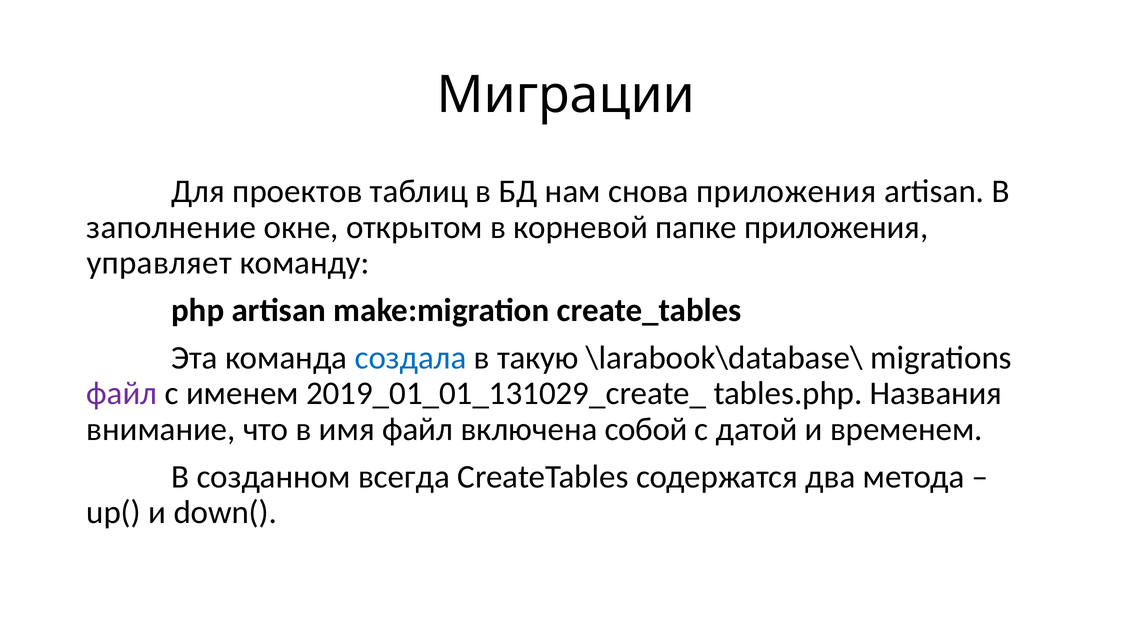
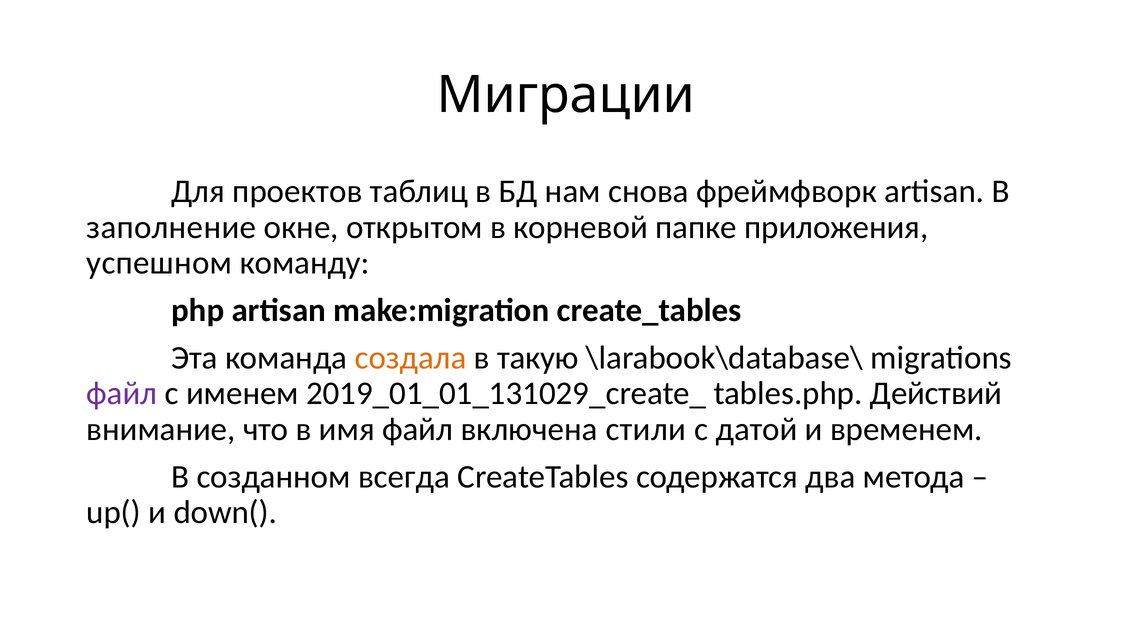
снова приложения: приложения -> фреймфворк
управляет: управляет -> успешном
создала colour: blue -> orange
Названия: Названия -> Действий
собой: собой -> стили
